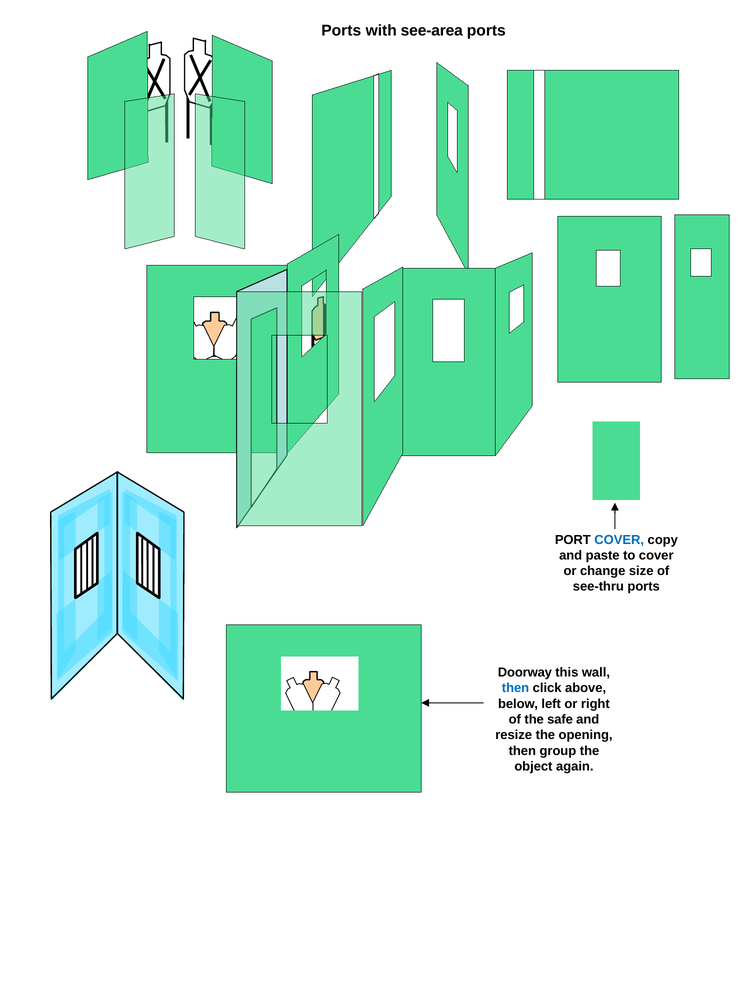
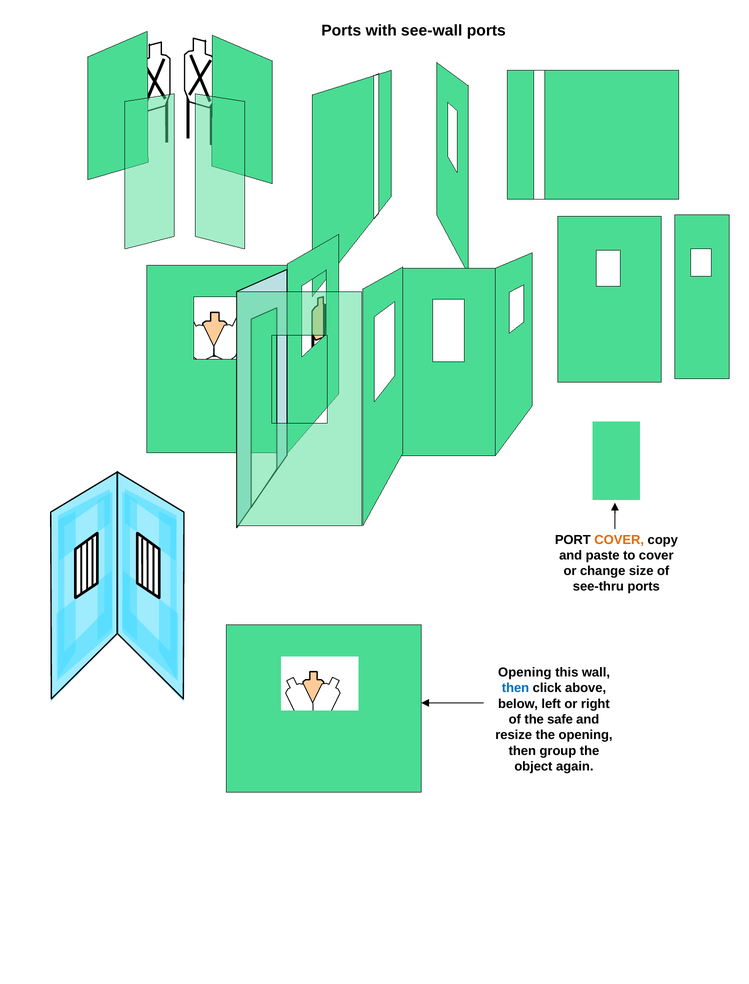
see-area: see-area -> see-wall
COVER at (619, 539) colour: blue -> orange
Doorway at (525, 672): Doorway -> Opening
